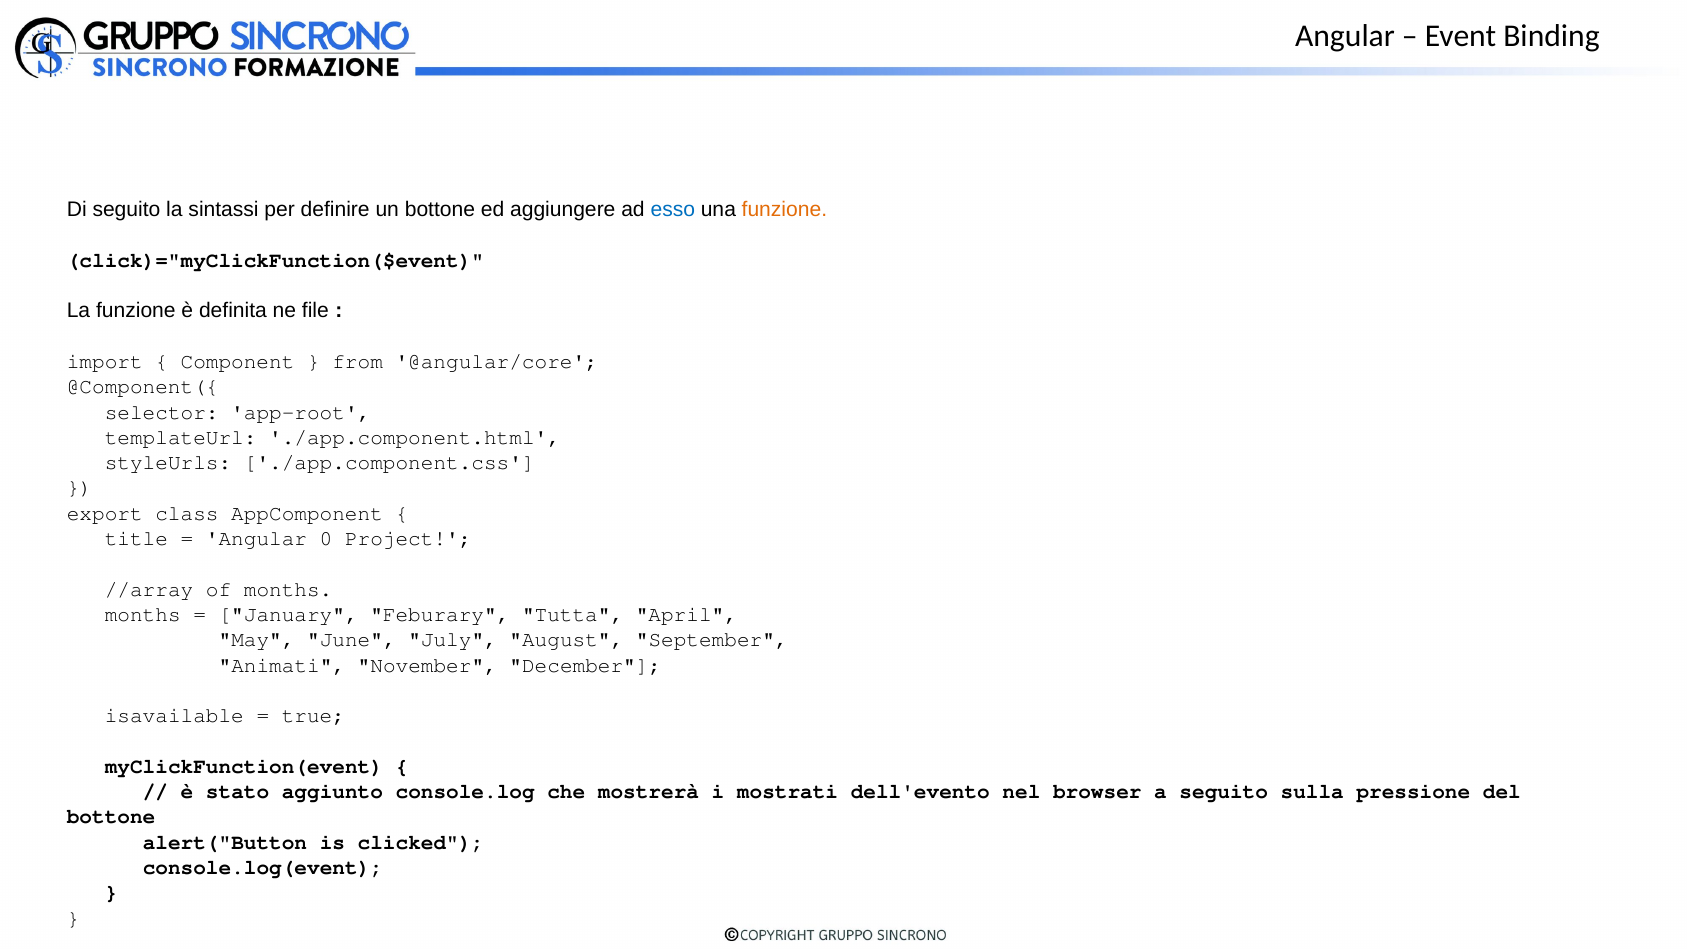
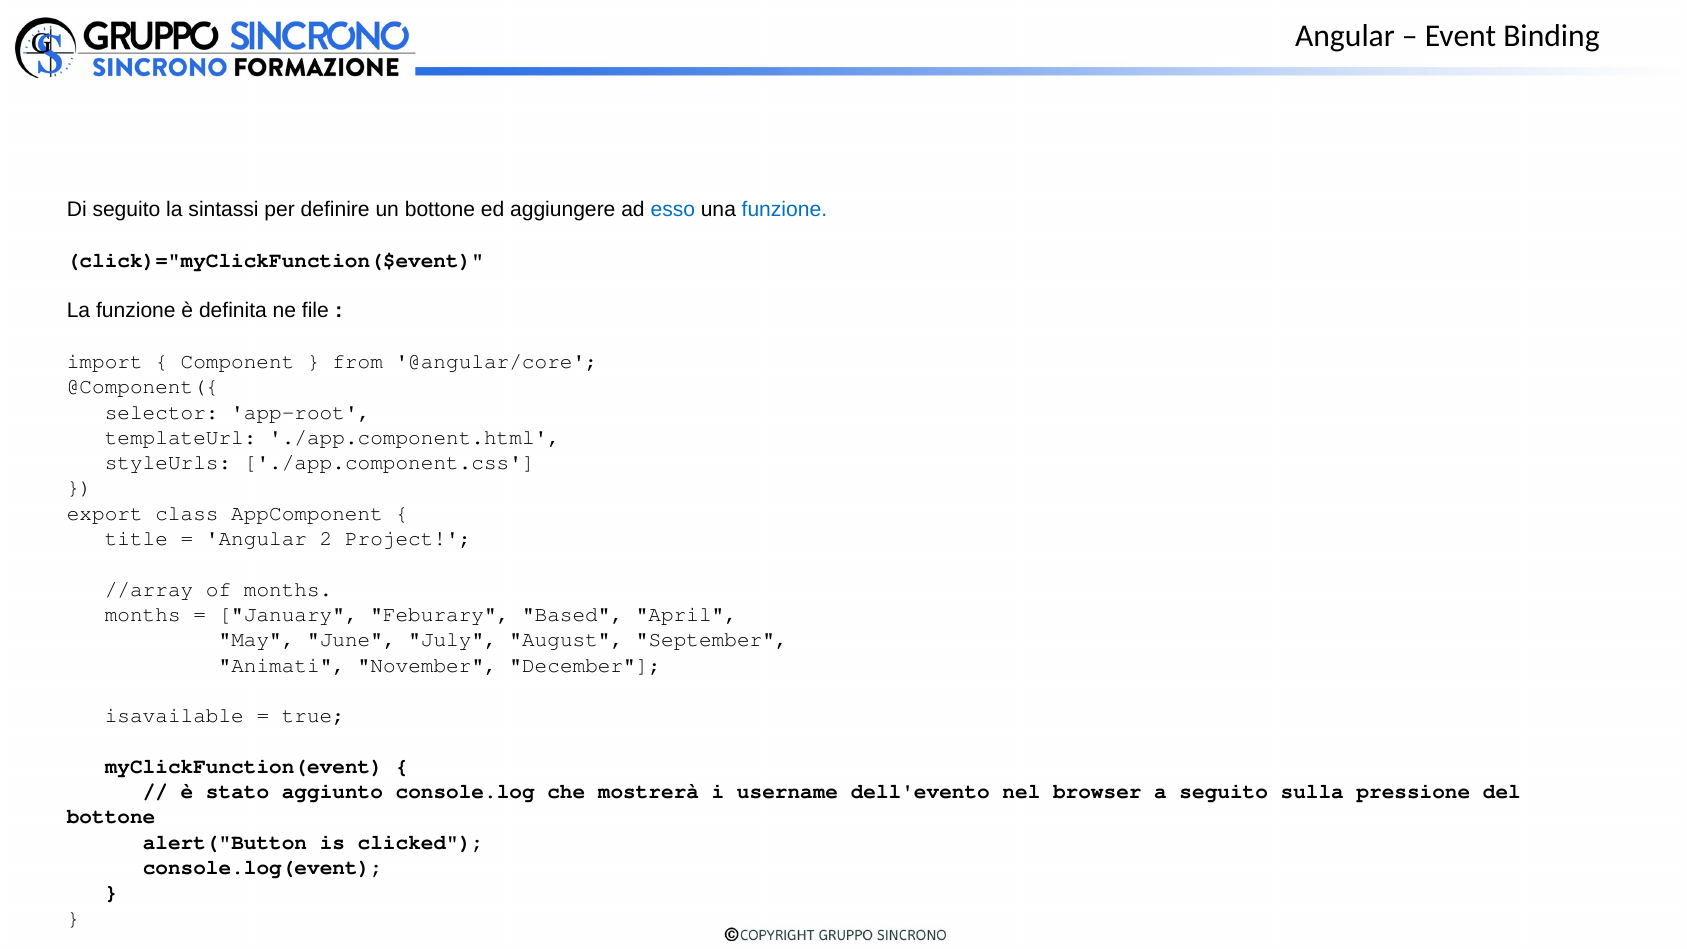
funzione at (784, 210) colour: orange -> blue
0: 0 -> 2
Tutta: Tutta -> Based
mostrati: mostrati -> username
